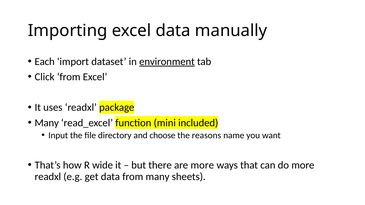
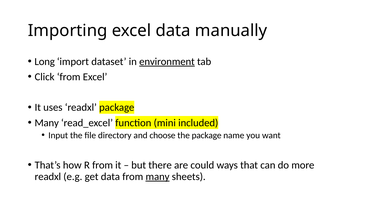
Each: Each -> Long
the reasons: reasons -> package
R wide: wide -> from
are more: more -> could
many at (158, 177) underline: none -> present
